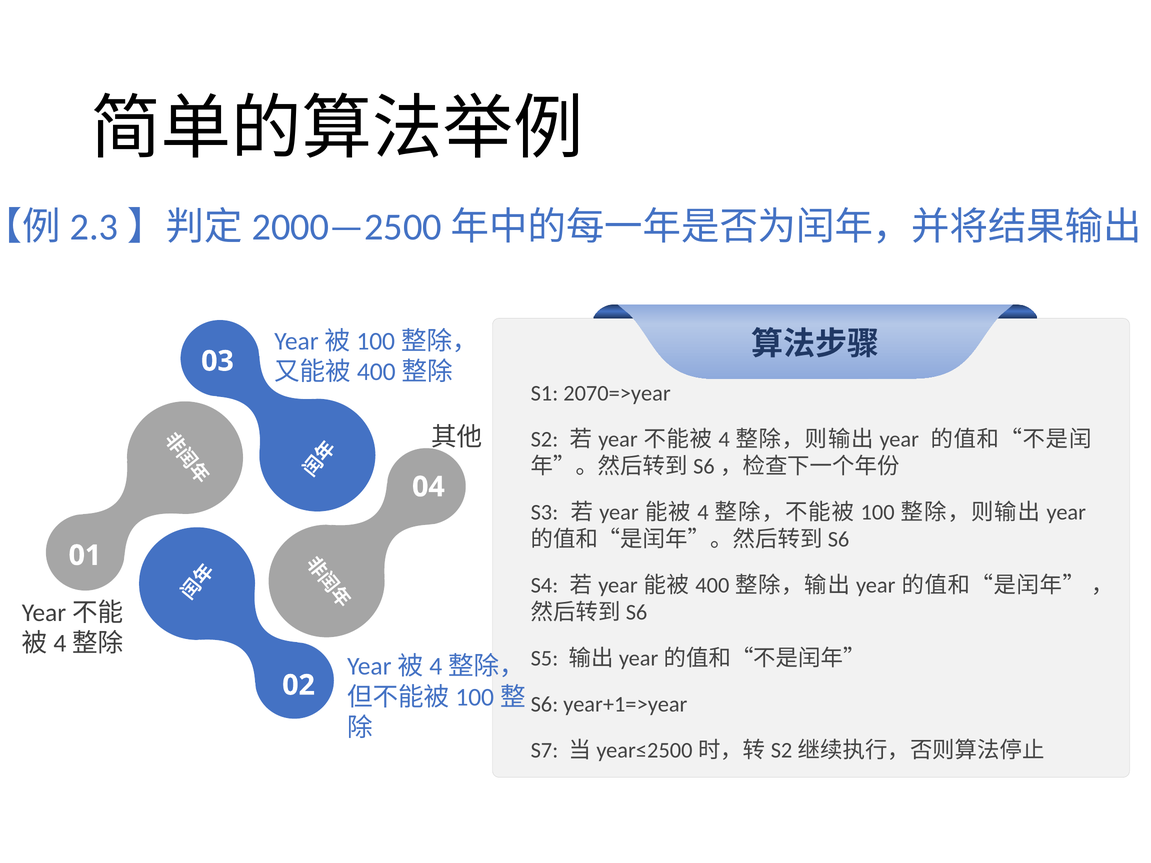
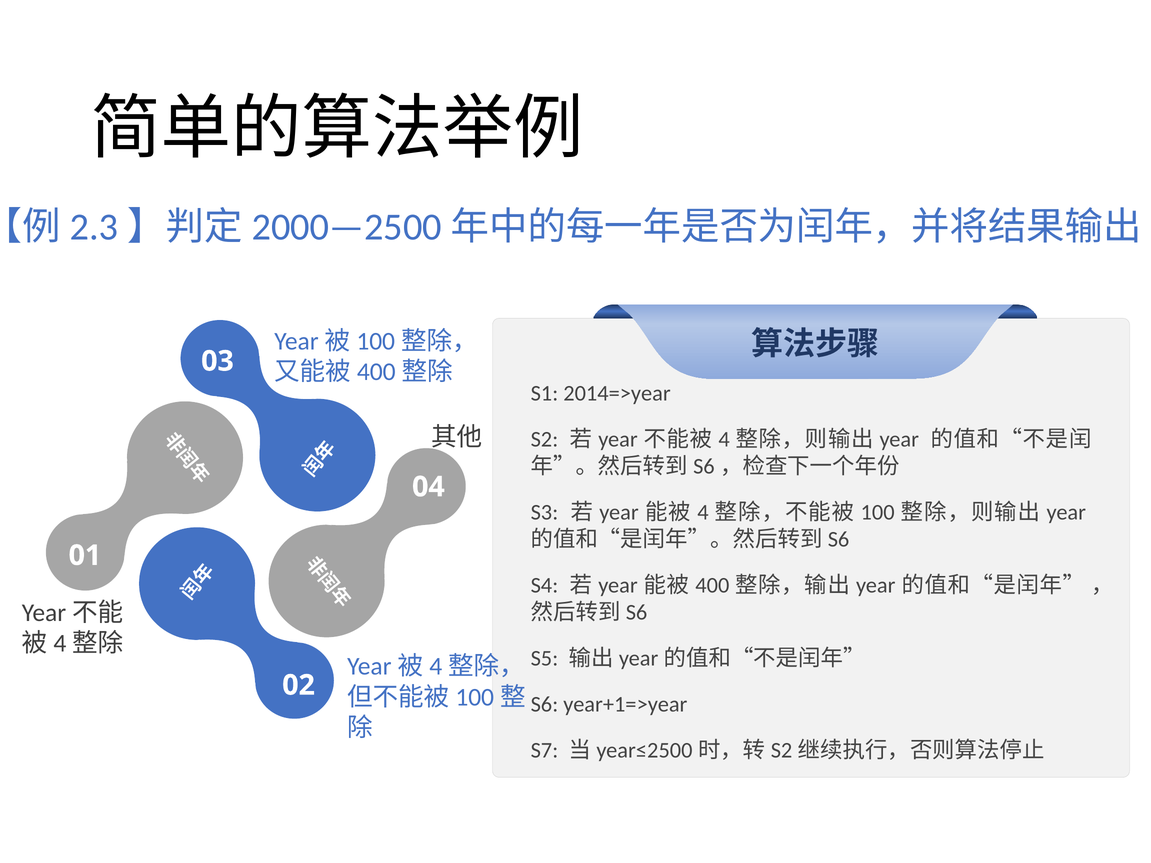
2070=>year: 2070=>year -> 2014=>year
